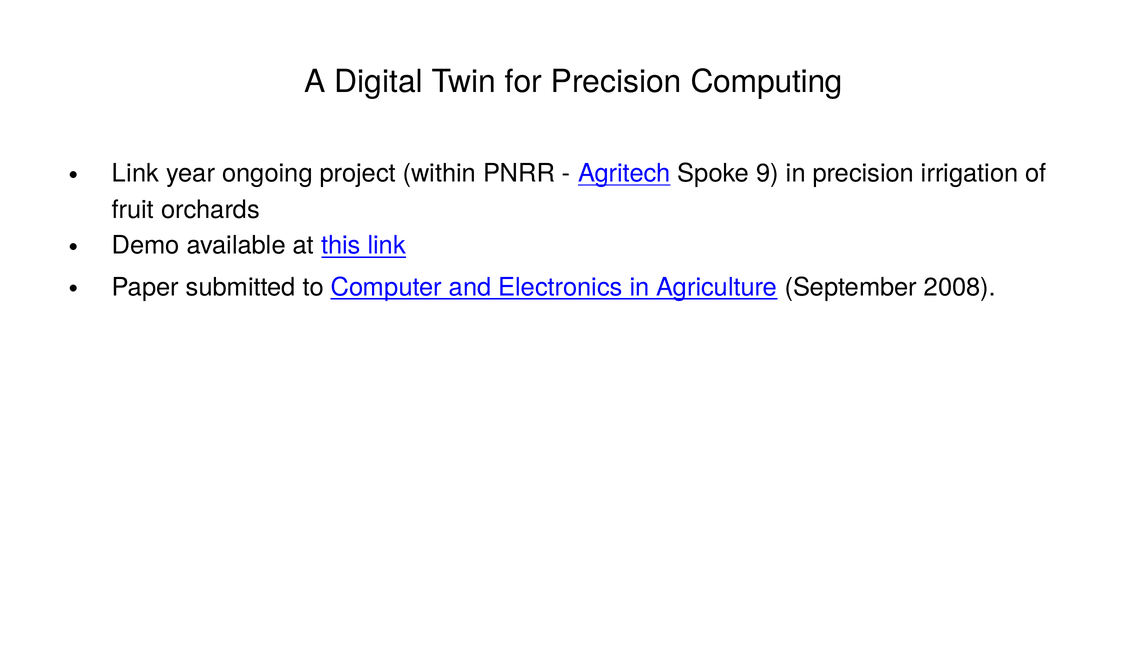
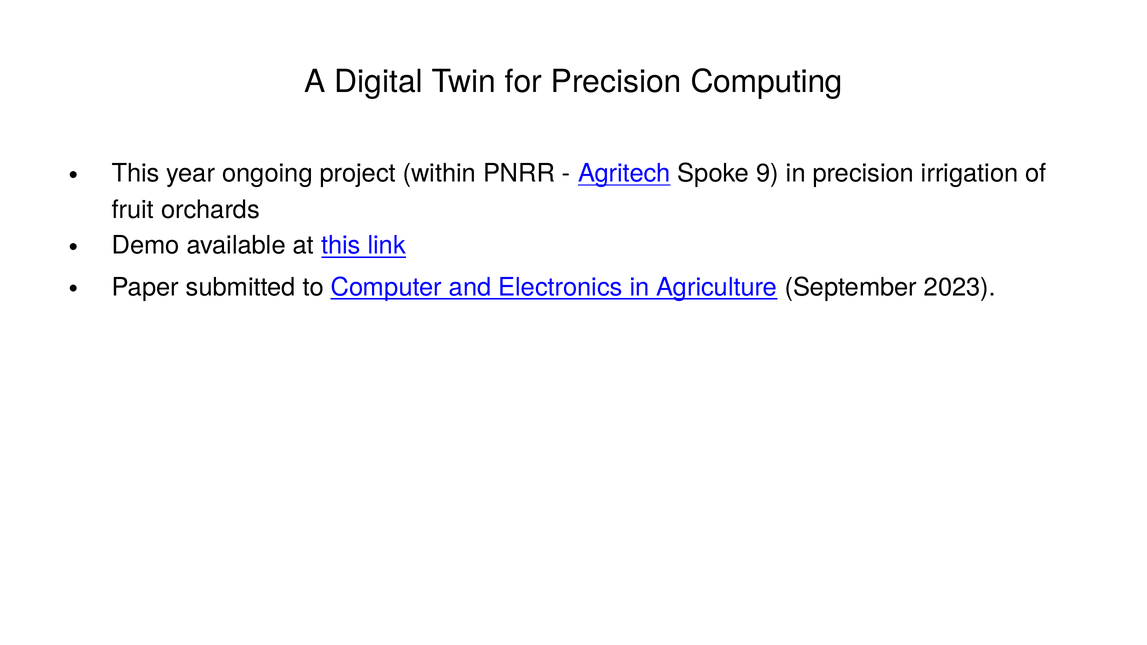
Link at (135, 173): Link -> This
2008: 2008 -> 2023
